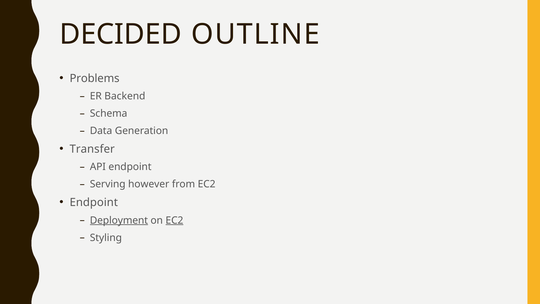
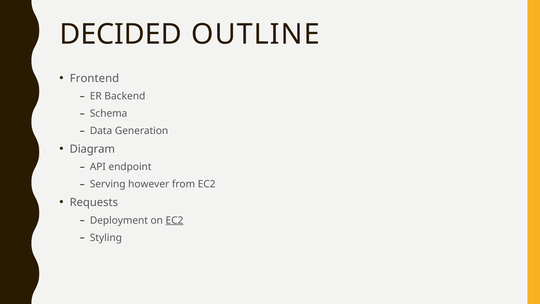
Problems: Problems -> Frontend
Transfer: Transfer -> Diagram
Endpoint at (94, 202): Endpoint -> Requests
Deployment underline: present -> none
